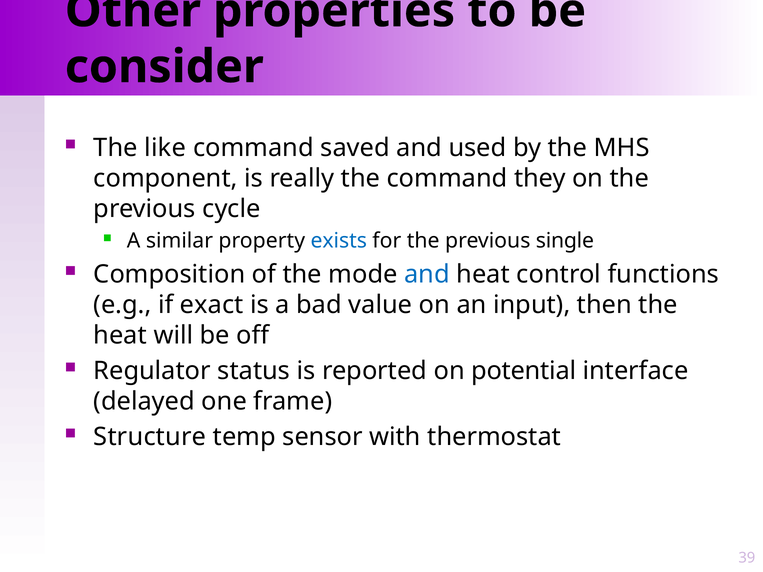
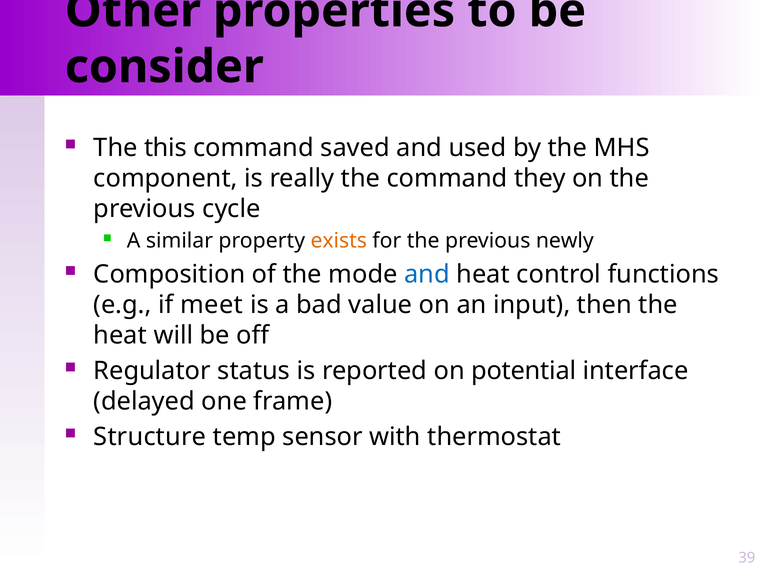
like: like -> this
exists colour: blue -> orange
single: single -> newly
exact: exact -> meet
